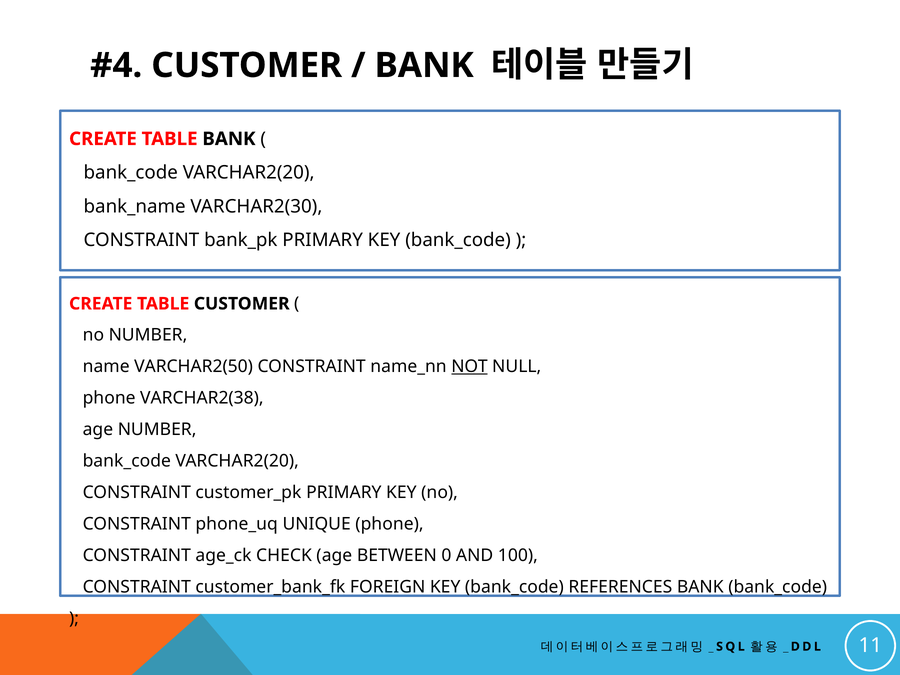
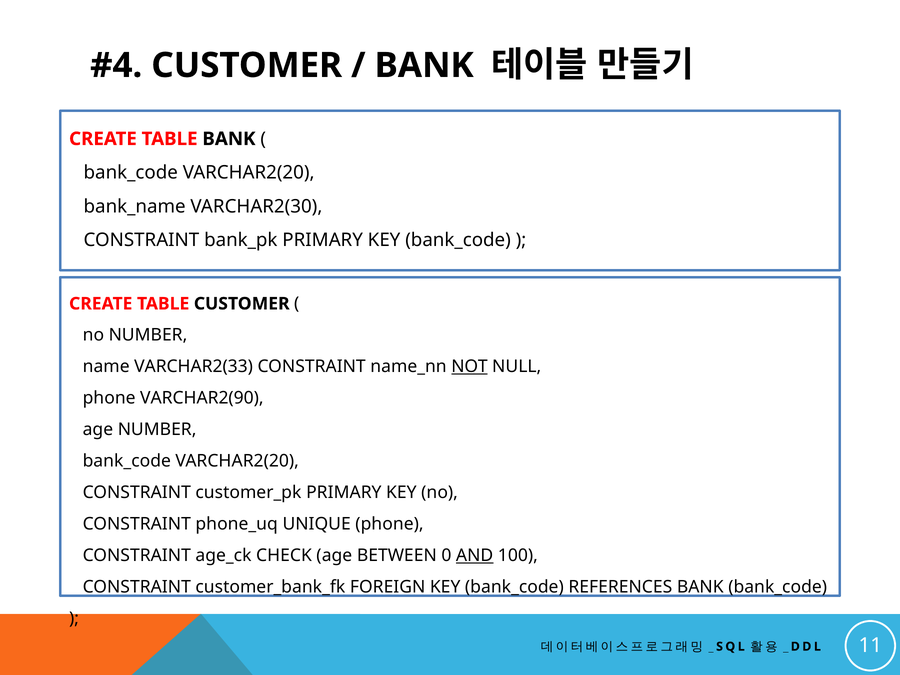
VARCHAR2(50: VARCHAR2(50 -> VARCHAR2(33
VARCHAR2(38: VARCHAR2(38 -> VARCHAR2(90
AND underline: none -> present
